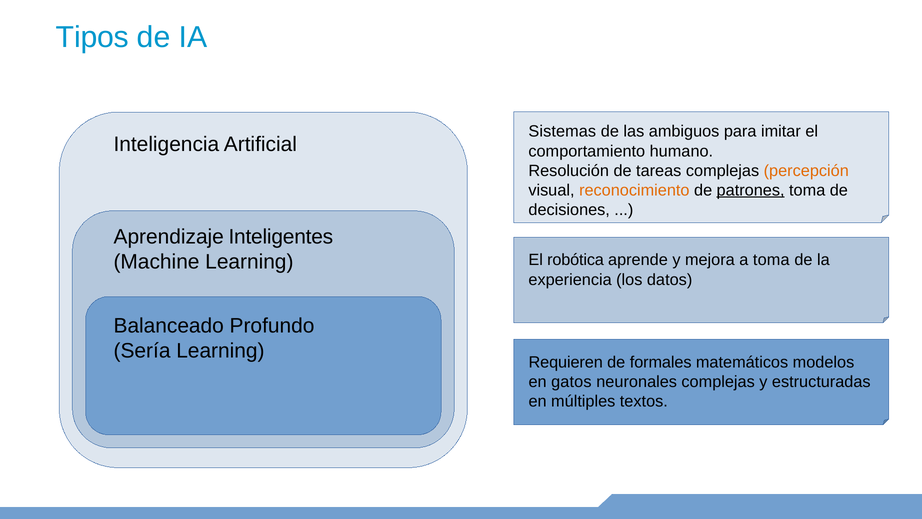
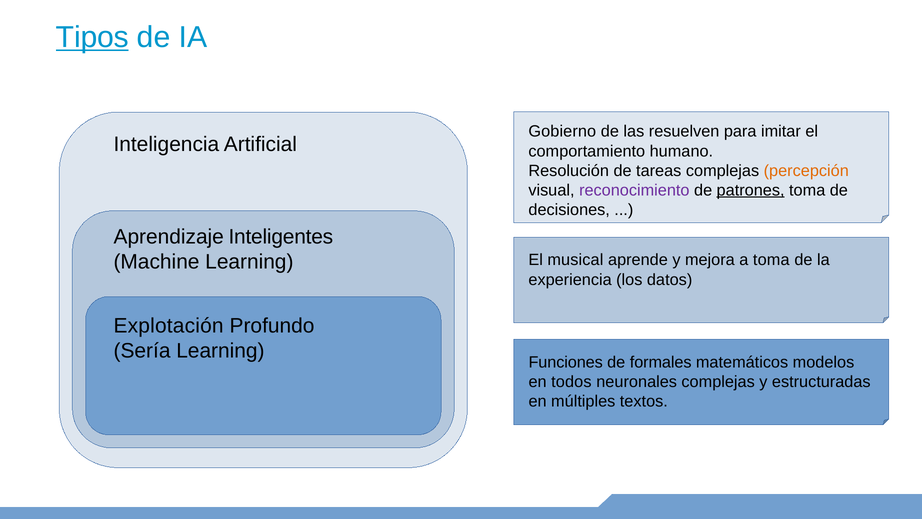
Tipos underline: none -> present
Sistemas: Sistemas -> Gobierno
ambiguos: ambiguos -> resuelven
reconocimiento colour: orange -> purple
robótica: robótica -> musical
Balanceado: Balanceado -> Explotación
Requieren: Requieren -> Funciones
gatos: gatos -> todos
